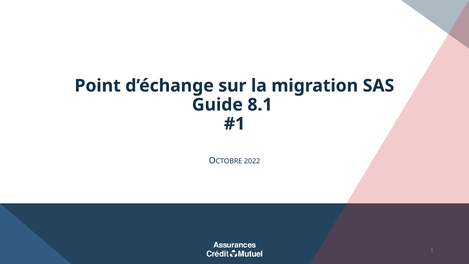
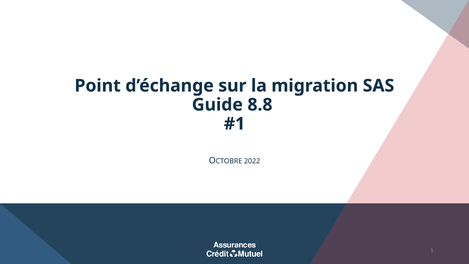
8.1: 8.1 -> 8.8
